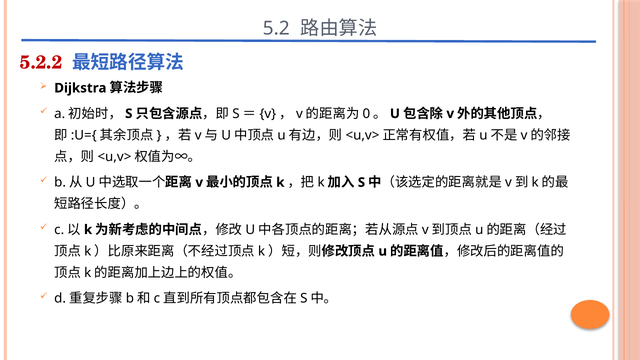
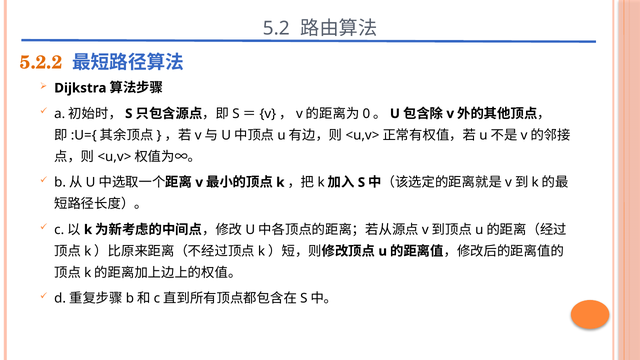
5.2.2 colour: red -> orange
